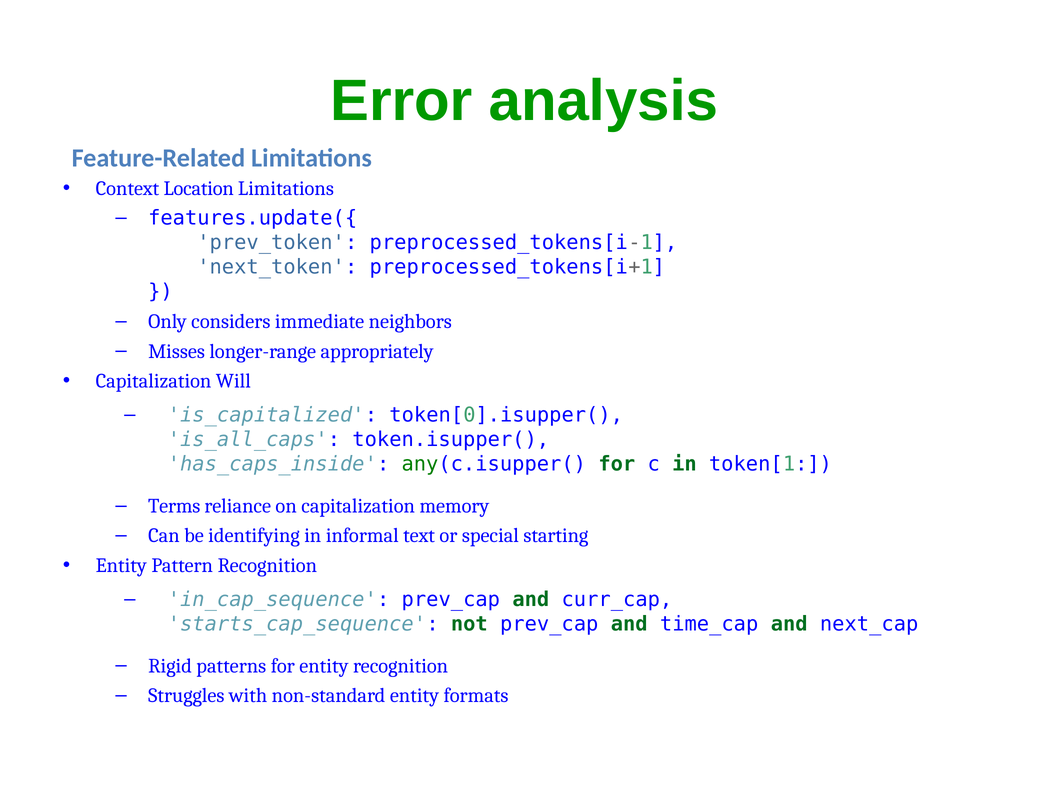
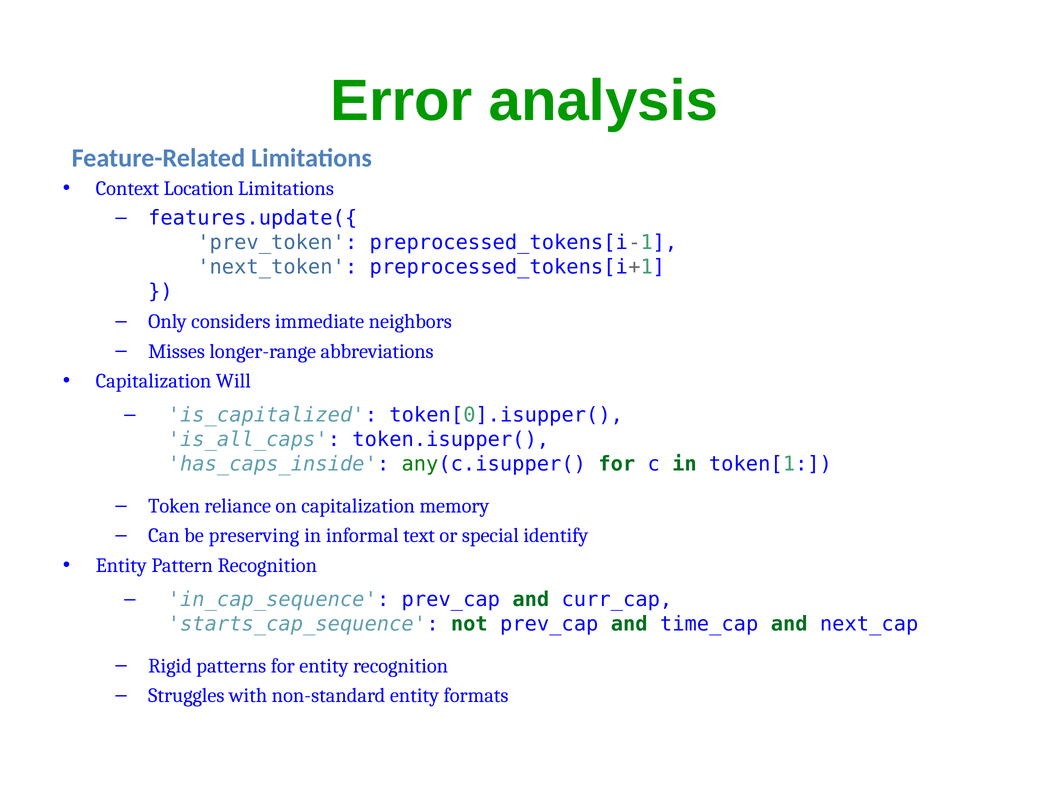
appropriately: appropriately -> abbreviations
Terms: Terms -> Token
identifying: identifying -> preserving
starting: starting -> identify
